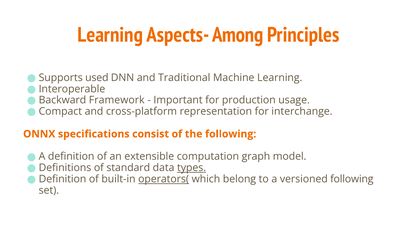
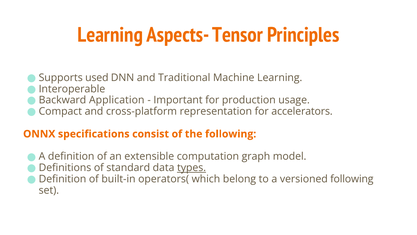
Among: Among -> Tensor
Framework: Framework -> Application
interchange: interchange -> accelerators
operators( underline: present -> none
